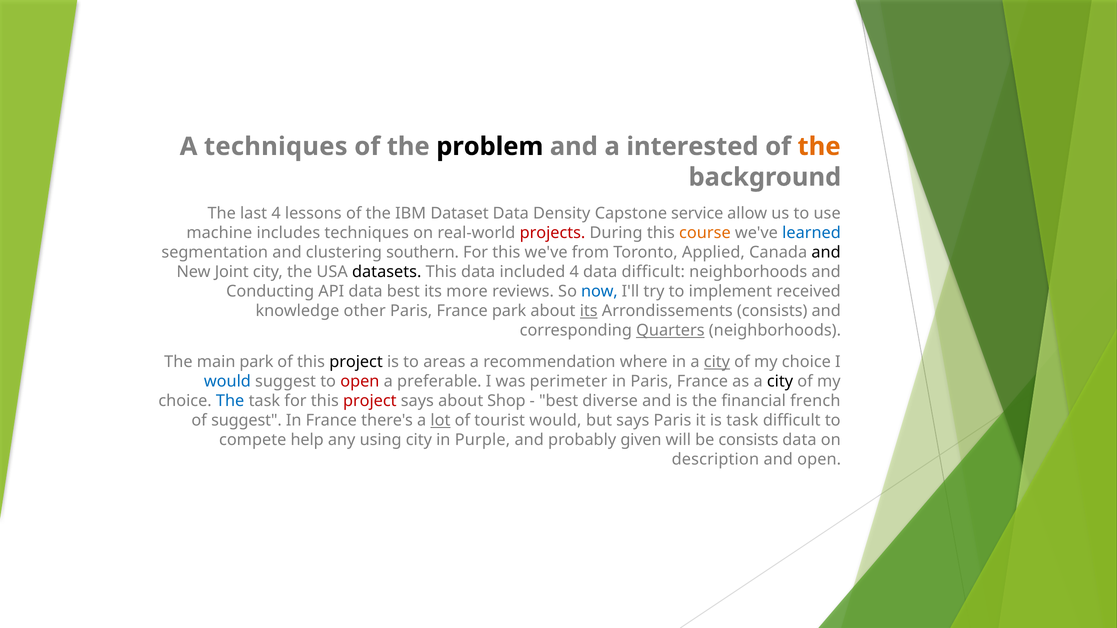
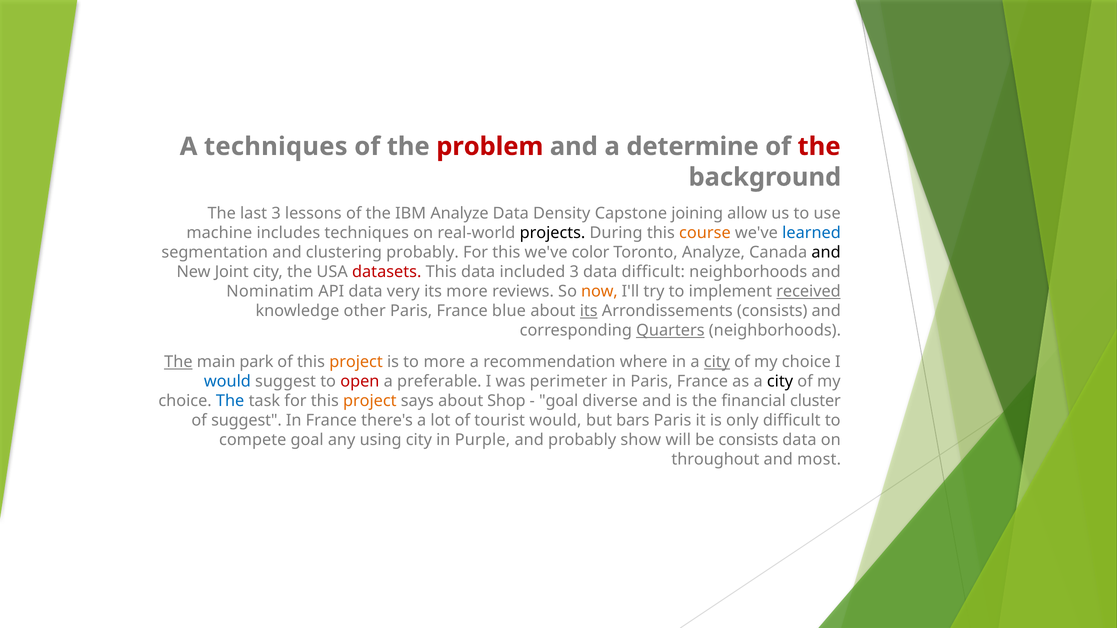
problem colour: black -> red
interested: interested -> determine
the at (819, 147) colour: orange -> red
last 4: 4 -> 3
IBM Dataset: Dataset -> Analyze
service: service -> joining
projects colour: red -> black
clustering southern: southern -> probably
from: from -> color
Toronto Applied: Applied -> Analyze
datasets colour: black -> red
included 4: 4 -> 3
Conducting: Conducting -> Nominatim
data best: best -> very
now colour: blue -> orange
received underline: none -> present
France park: park -> blue
The at (178, 362) underline: none -> present
project at (356, 362) colour: black -> orange
to areas: areas -> more
project at (370, 401) colour: red -> orange
best at (559, 401): best -> goal
french: french -> cluster
lot underline: present -> none
but says: says -> bars
is task: task -> only
compete help: help -> goal
given: given -> show
description: description -> throughout
and open: open -> most
